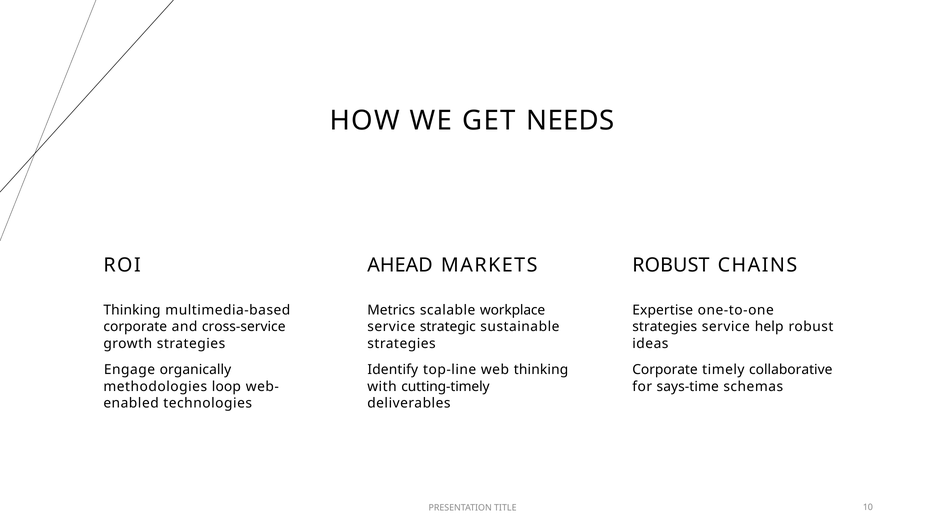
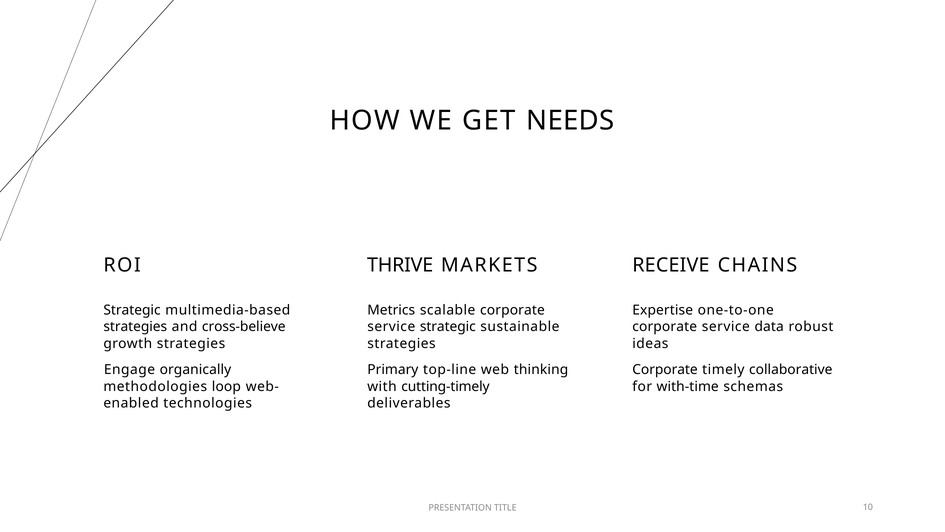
AHEAD: AHEAD -> THRIVE
ROBUST at (671, 265): ROBUST -> RECEIVE
Thinking at (132, 310): Thinking -> Strategic
scalable workplace: workplace -> corporate
corporate at (135, 327): corporate -> strategies
cross-service: cross-service -> cross-believe
strategies at (665, 327): strategies -> corporate
help: help -> data
Identify: Identify -> Primary
says-time: says-time -> with-time
